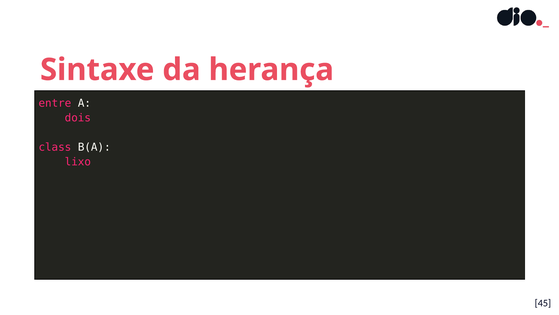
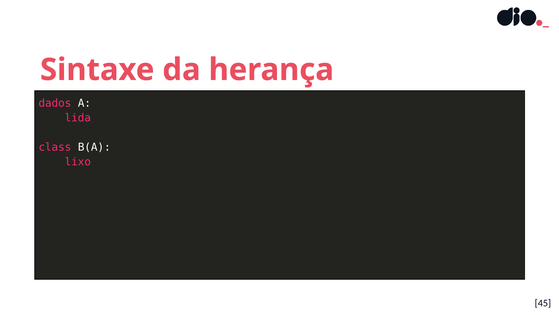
entre: entre -> dados
dois: dois -> lida
